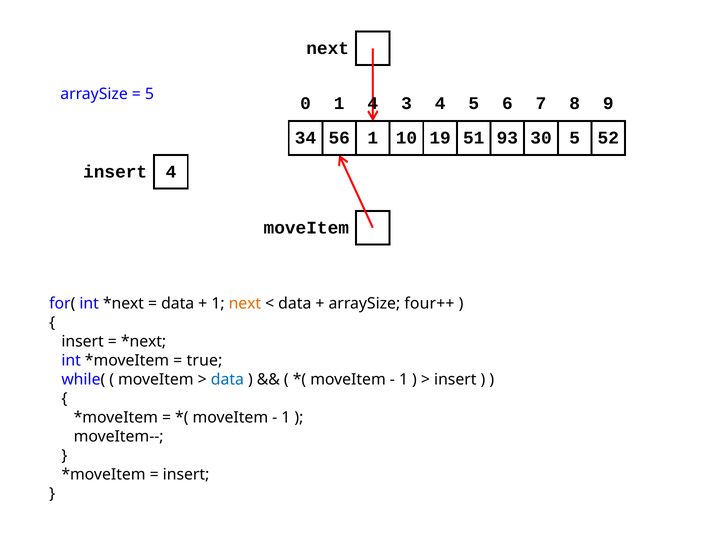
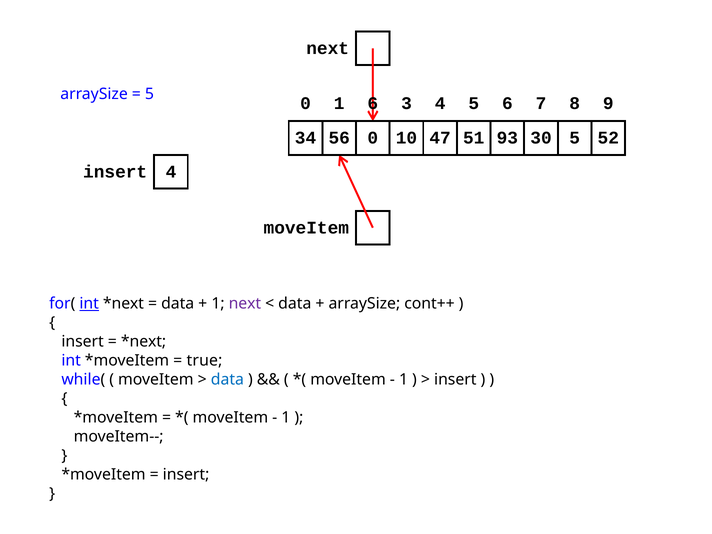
1 4: 4 -> 6
56 1: 1 -> 0
19: 19 -> 47
int at (89, 304) underline: none -> present
next at (245, 304) colour: orange -> purple
four++: four++ -> cont++
